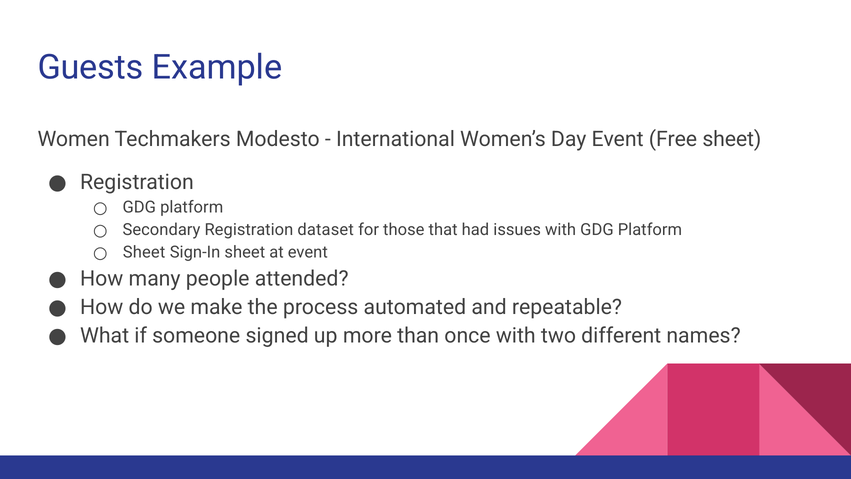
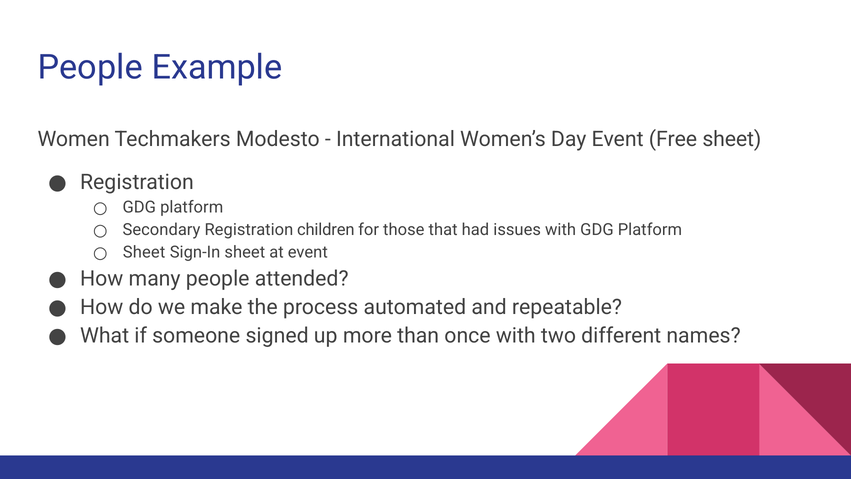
Guests at (90, 67): Guests -> People
dataset: dataset -> children
